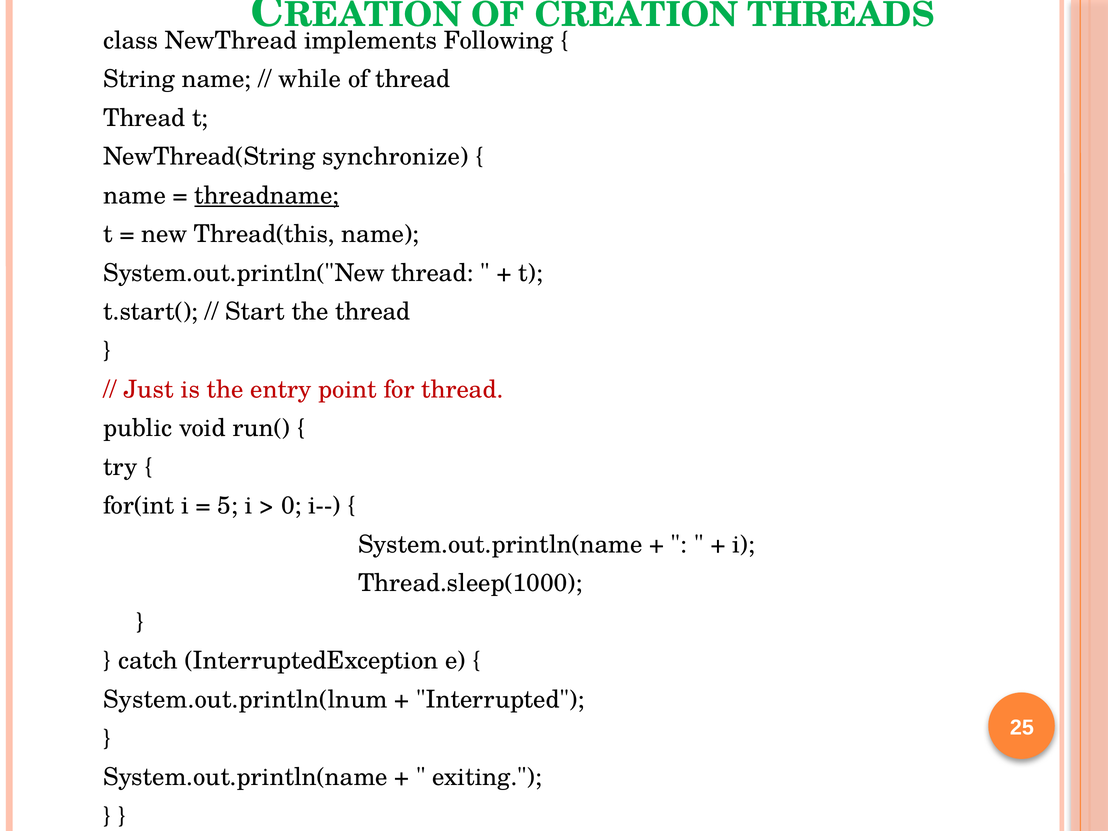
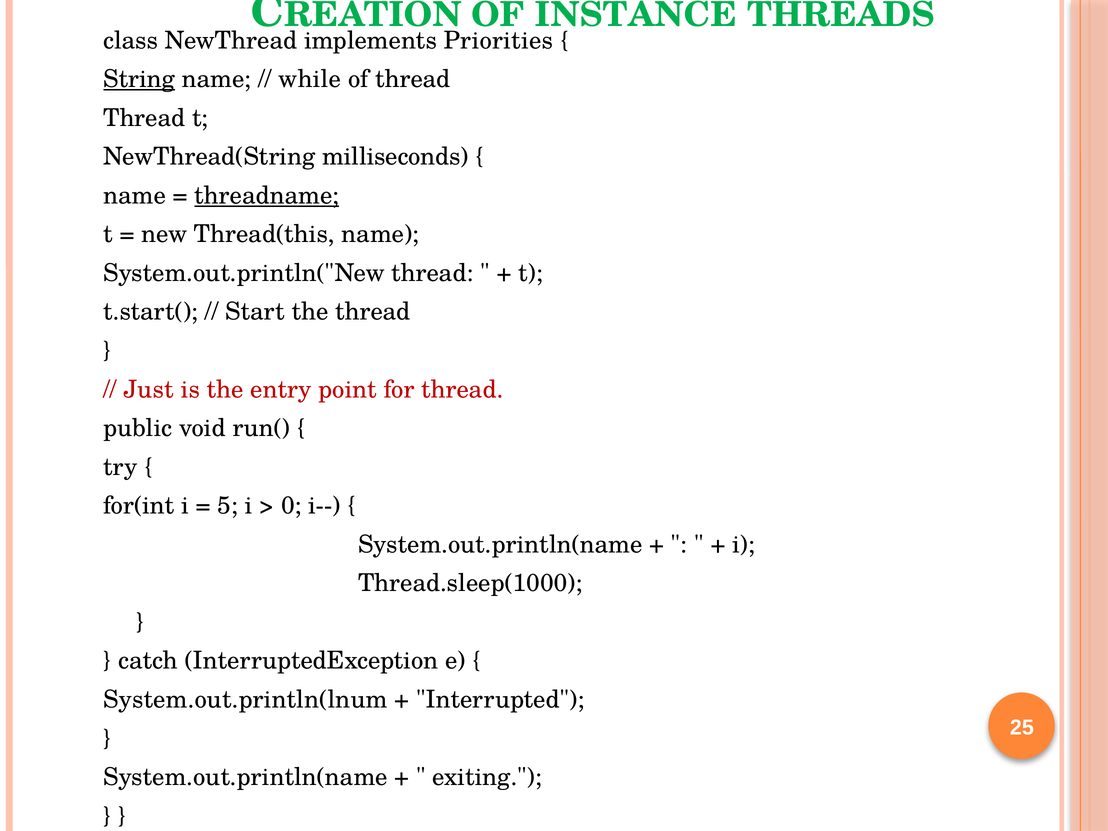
CREATION: CREATION -> INSTANCE
Following: Following -> Priorities
String underline: none -> present
synchronize: synchronize -> milliseconds
